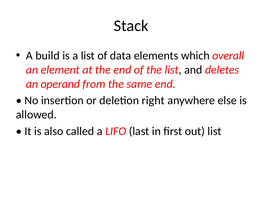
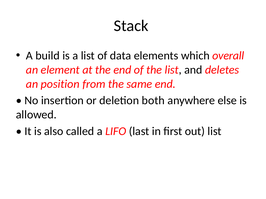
operand: operand -> position
right: right -> both
